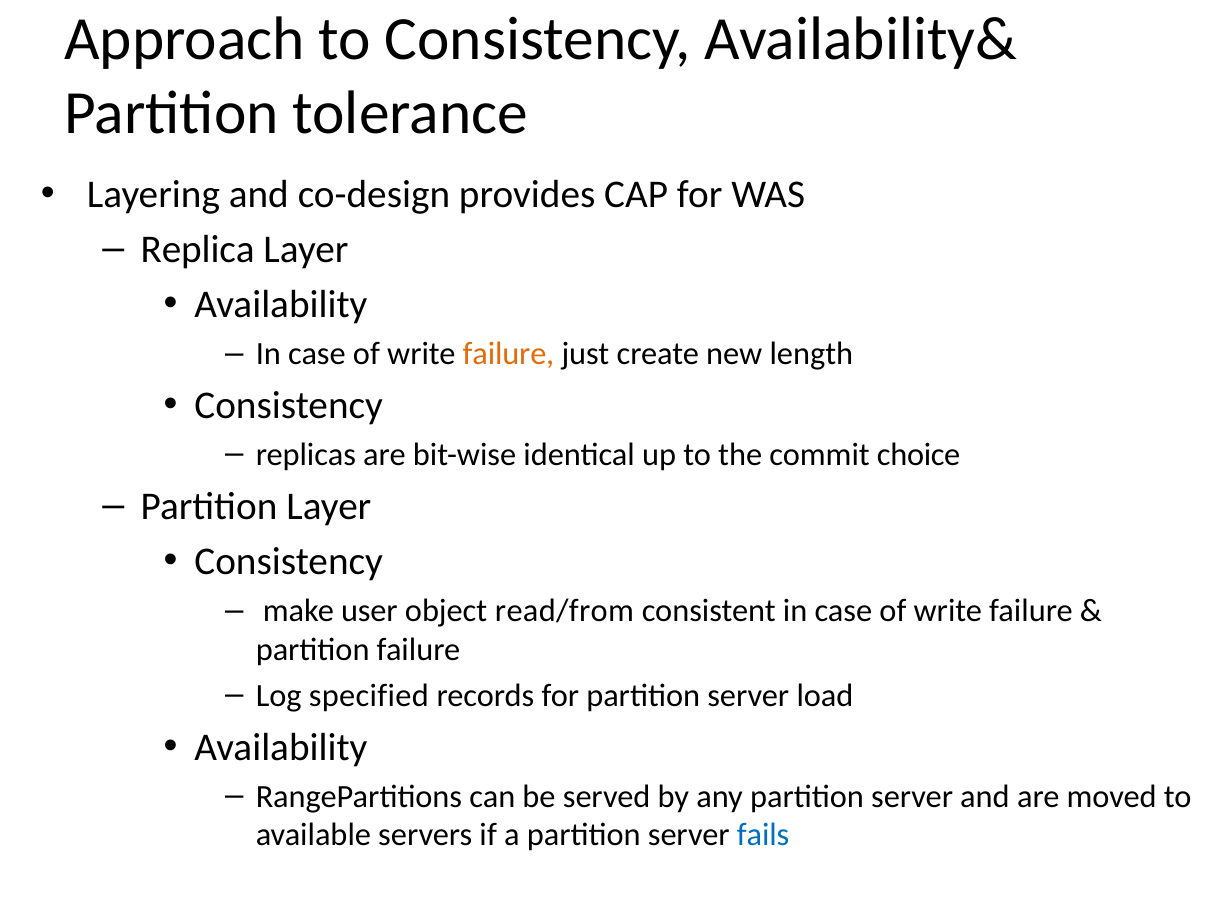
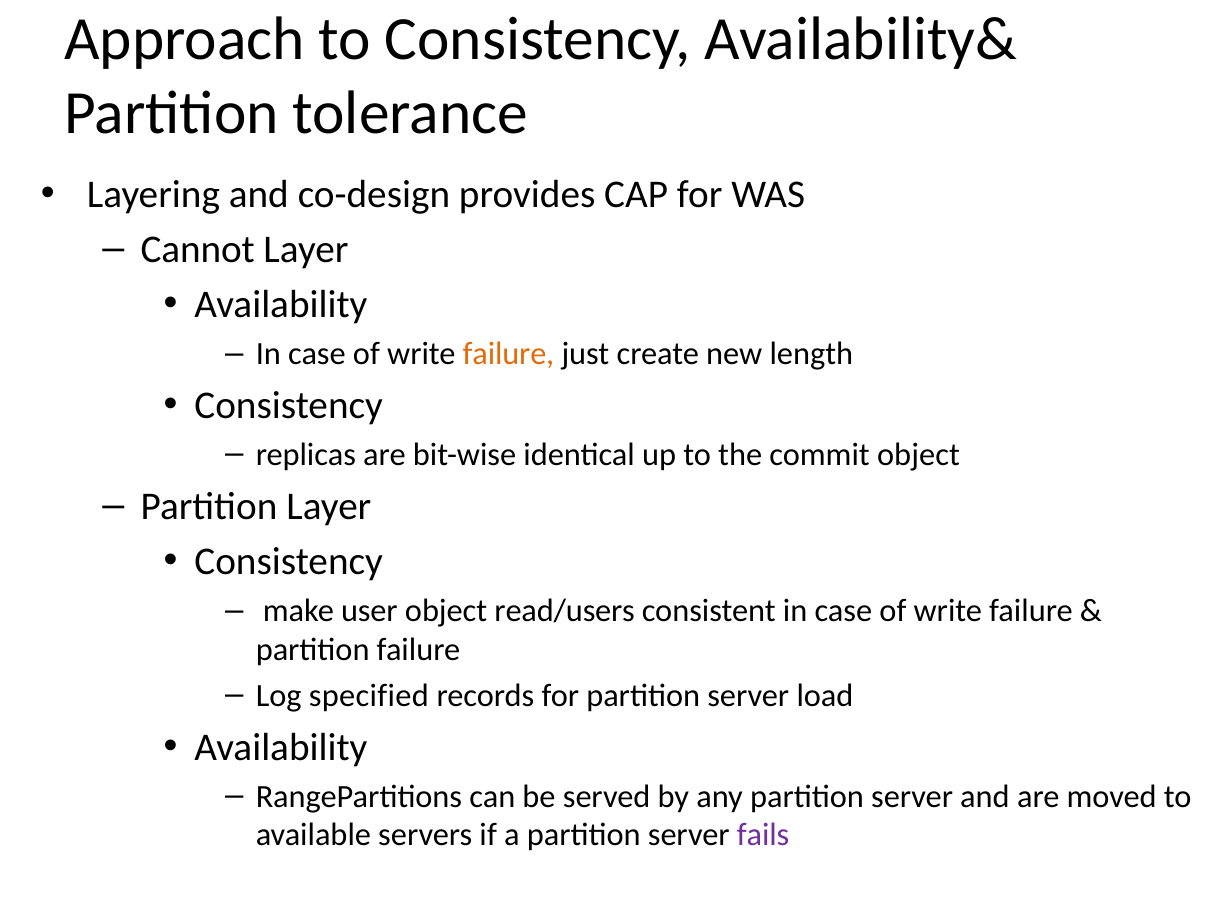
Replica: Replica -> Cannot
commit choice: choice -> object
read/from: read/from -> read/users
fails colour: blue -> purple
